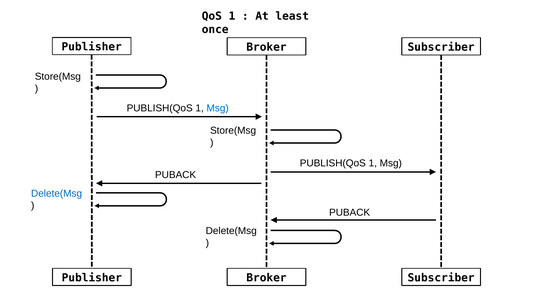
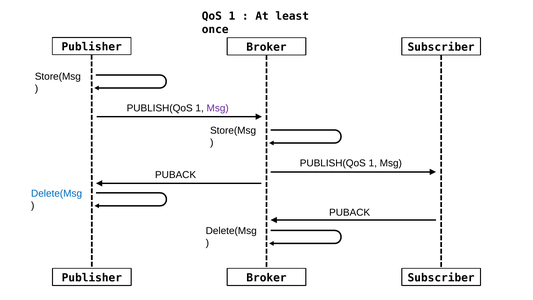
Msg at (218, 108) colour: blue -> purple
